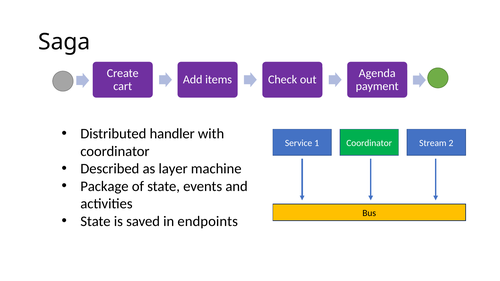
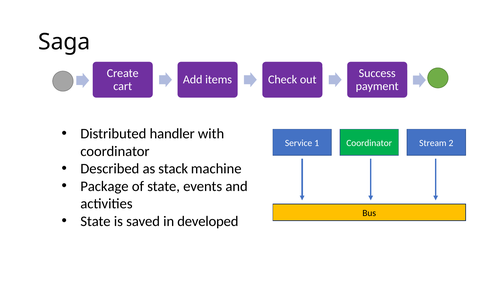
Agenda: Agenda -> Success
layer: layer -> stack
endpoints: endpoints -> developed
